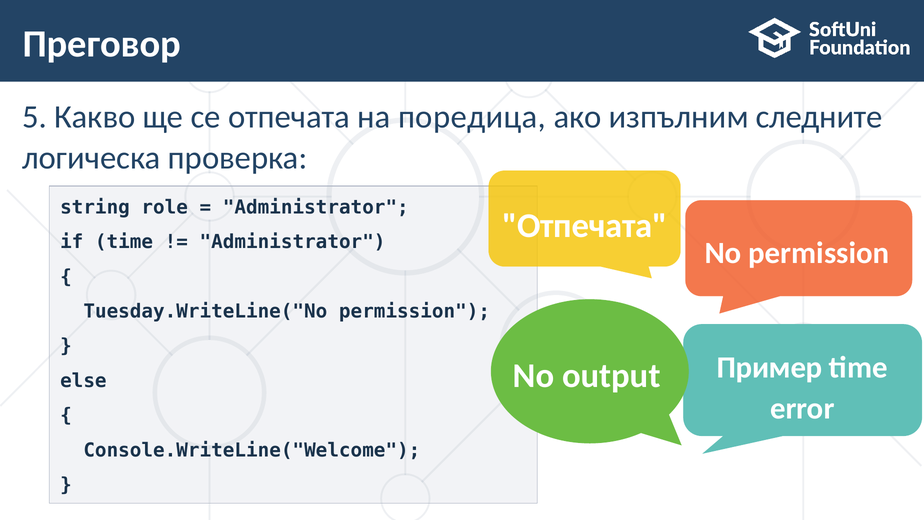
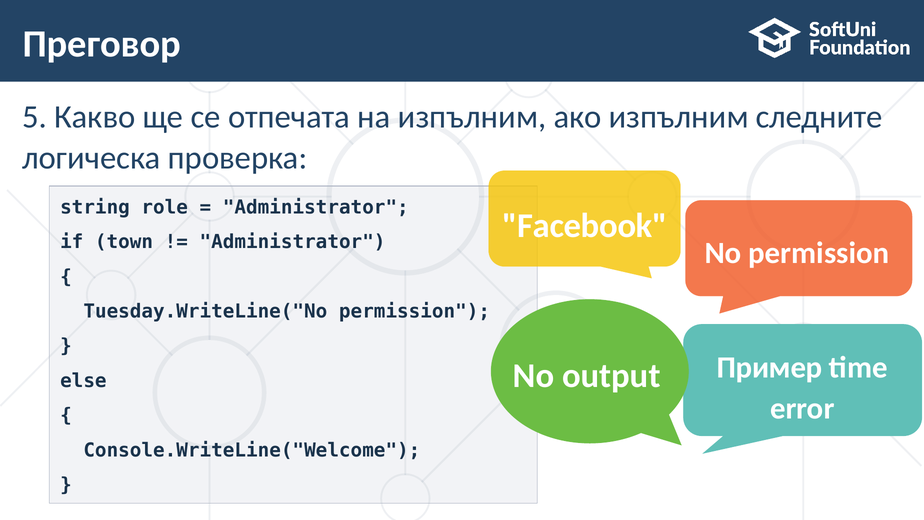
на поредица: поредица -> изпълним
Отпечата at (585, 226): Отпечата -> Facebook
if time: time -> town
